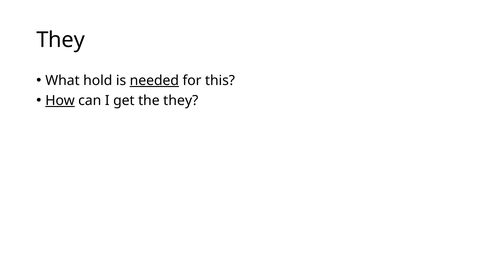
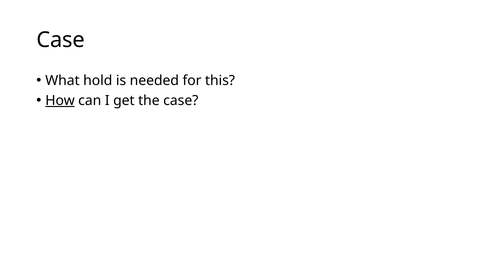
They at (61, 40): They -> Case
needed underline: present -> none
the they: they -> case
